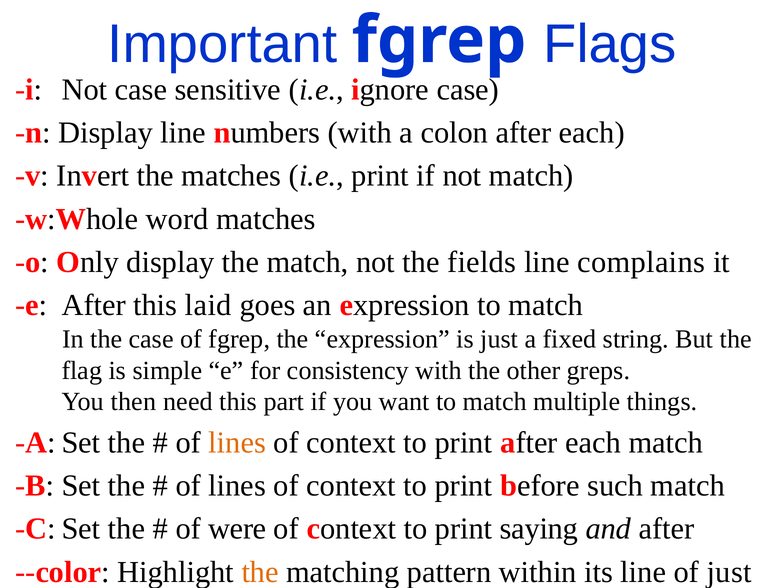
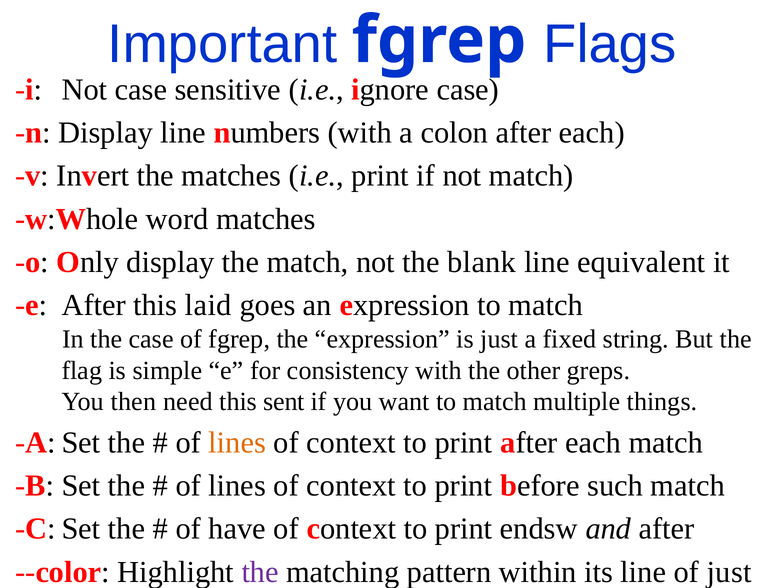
fields: fields -> blank
complains: complains -> equivalent
part: part -> sent
were: were -> have
saying: saying -> endsw
the at (260, 572) colour: orange -> purple
